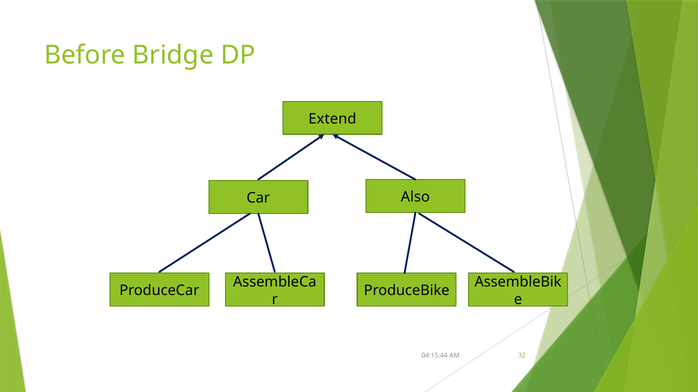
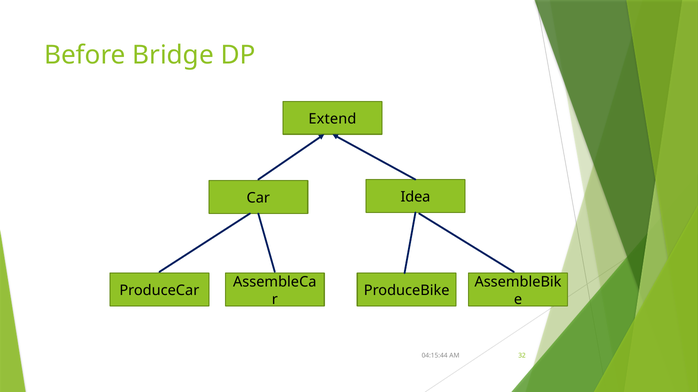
Also: Also -> Idea
